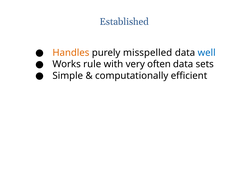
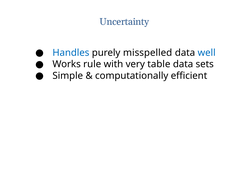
Established: Established -> Uncertainty
Handles colour: orange -> blue
often: often -> table
